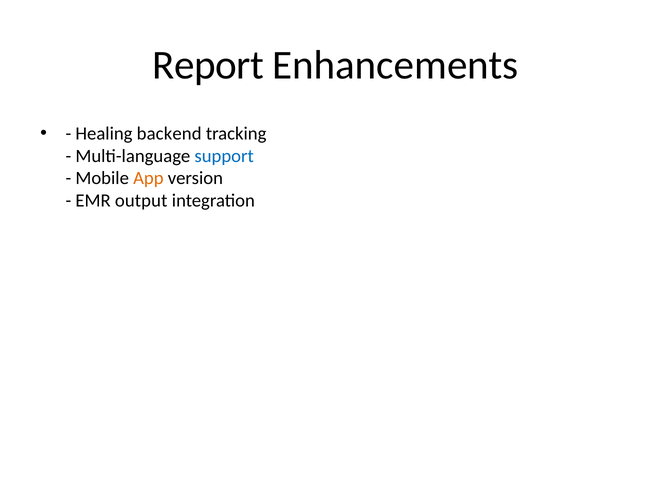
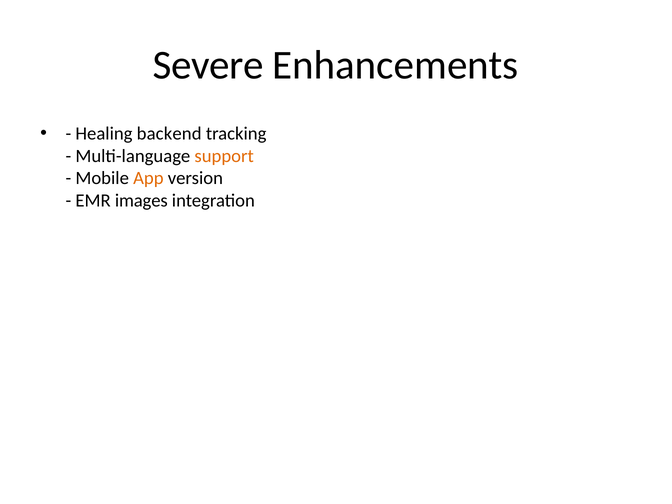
Report: Report -> Severe
support colour: blue -> orange
output: output -> images
